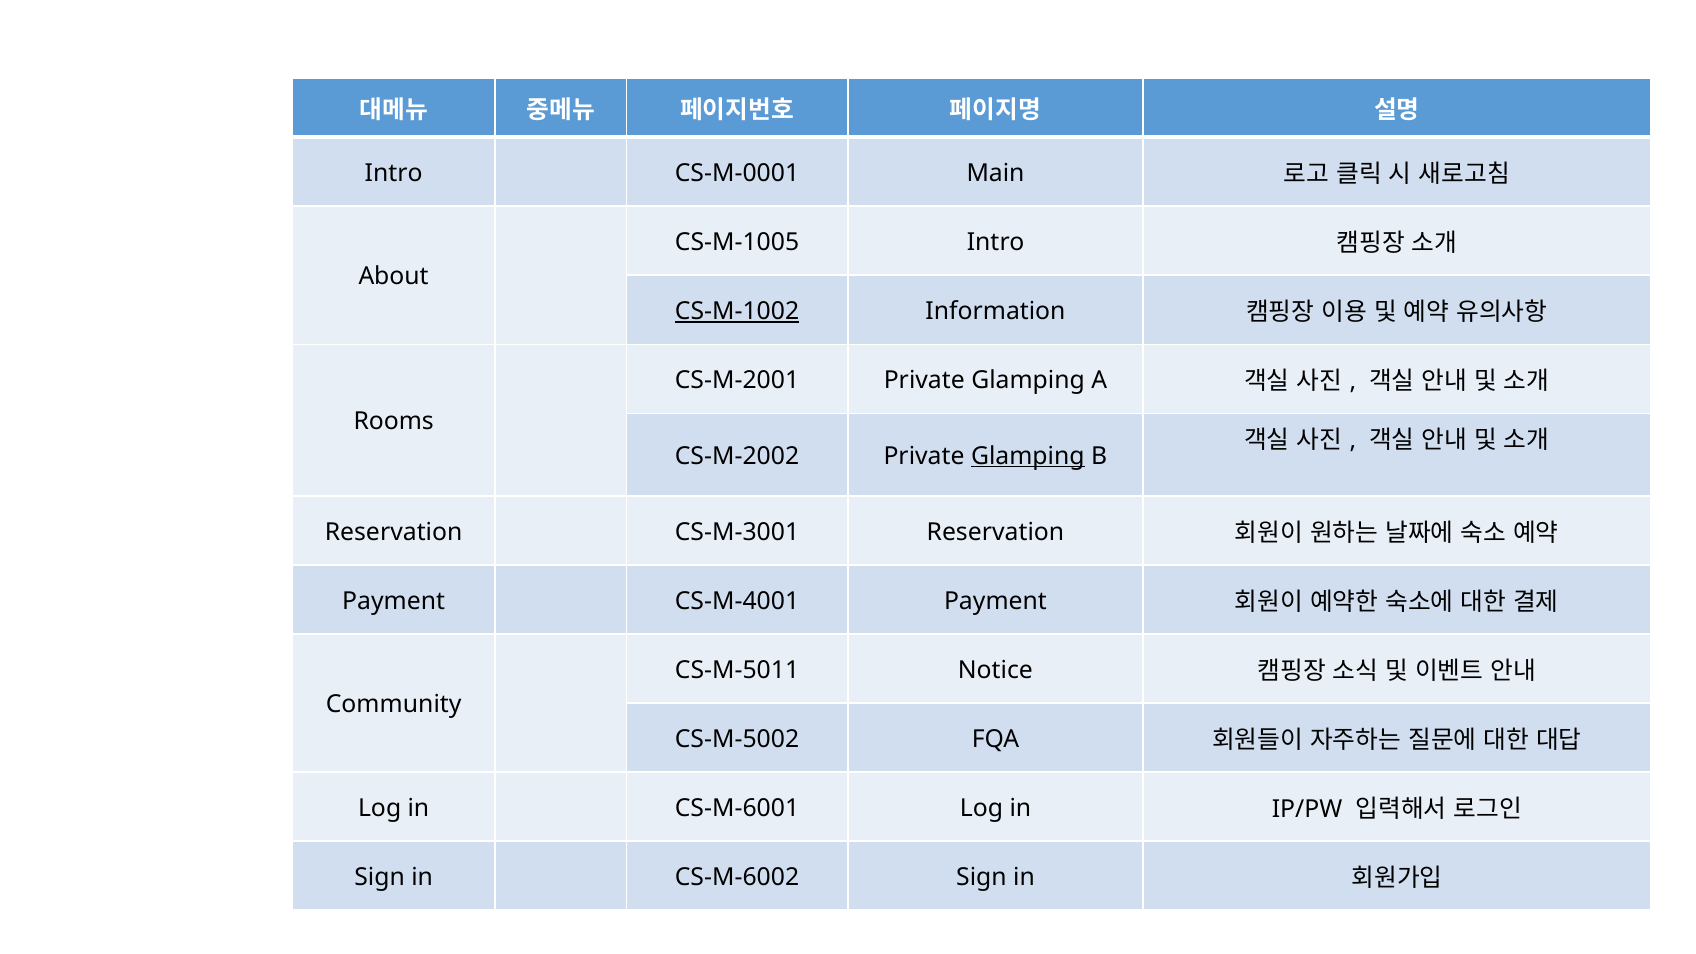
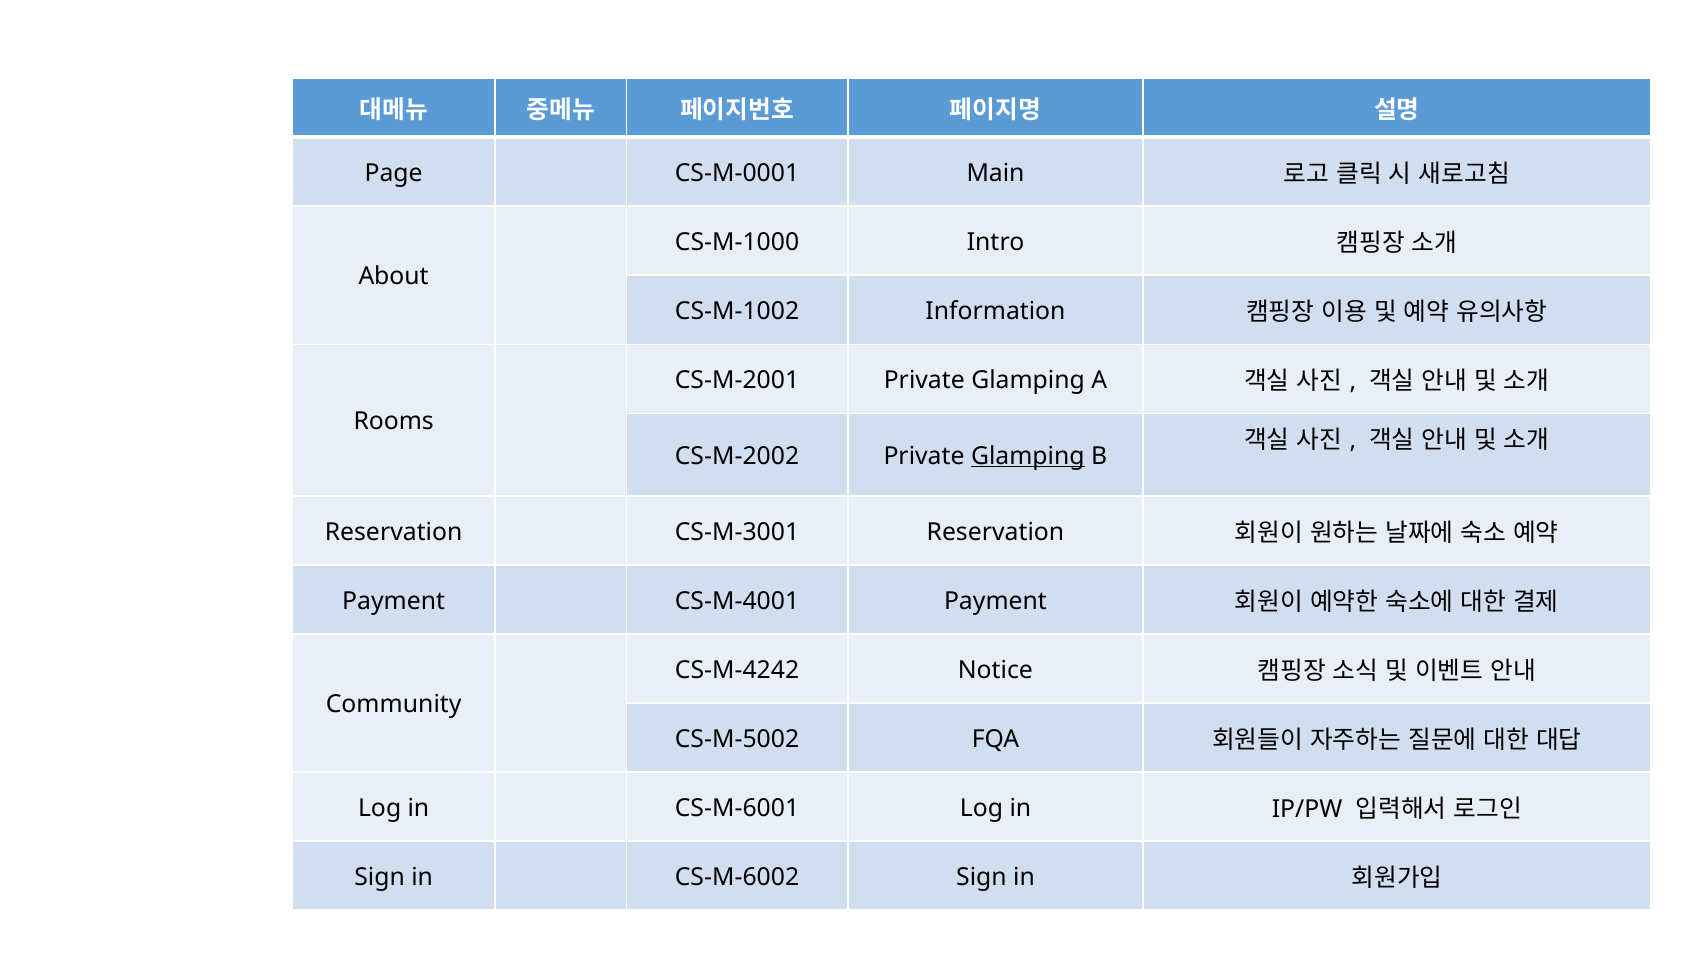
Intro at (394, 173): Intro -> Page
CS-M-1005: CS-M-1005 -> CS-M-1000
CS-M-1002 underline: present -> none
CS-M-5011: CS-M-5011 -> CS-M-4242
